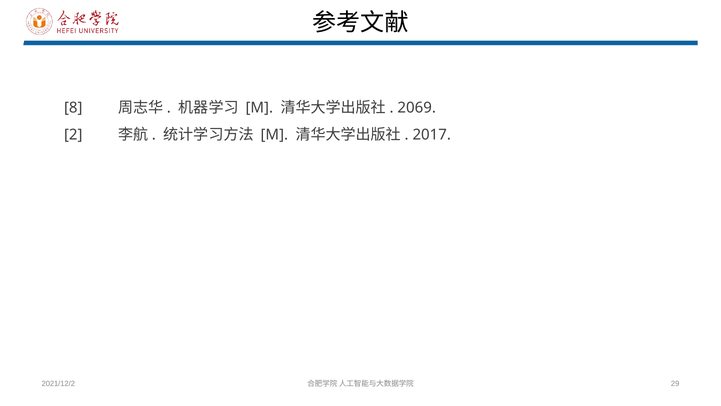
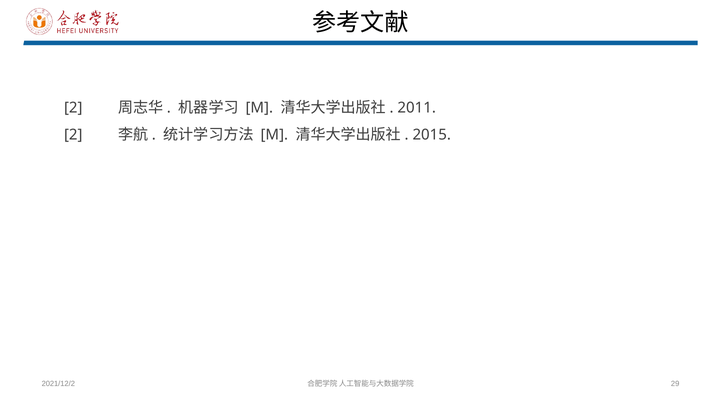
8 at (73, 108): 8 -> 2
2069: 2069 -> 2011
2017: 2017 -> 2015
